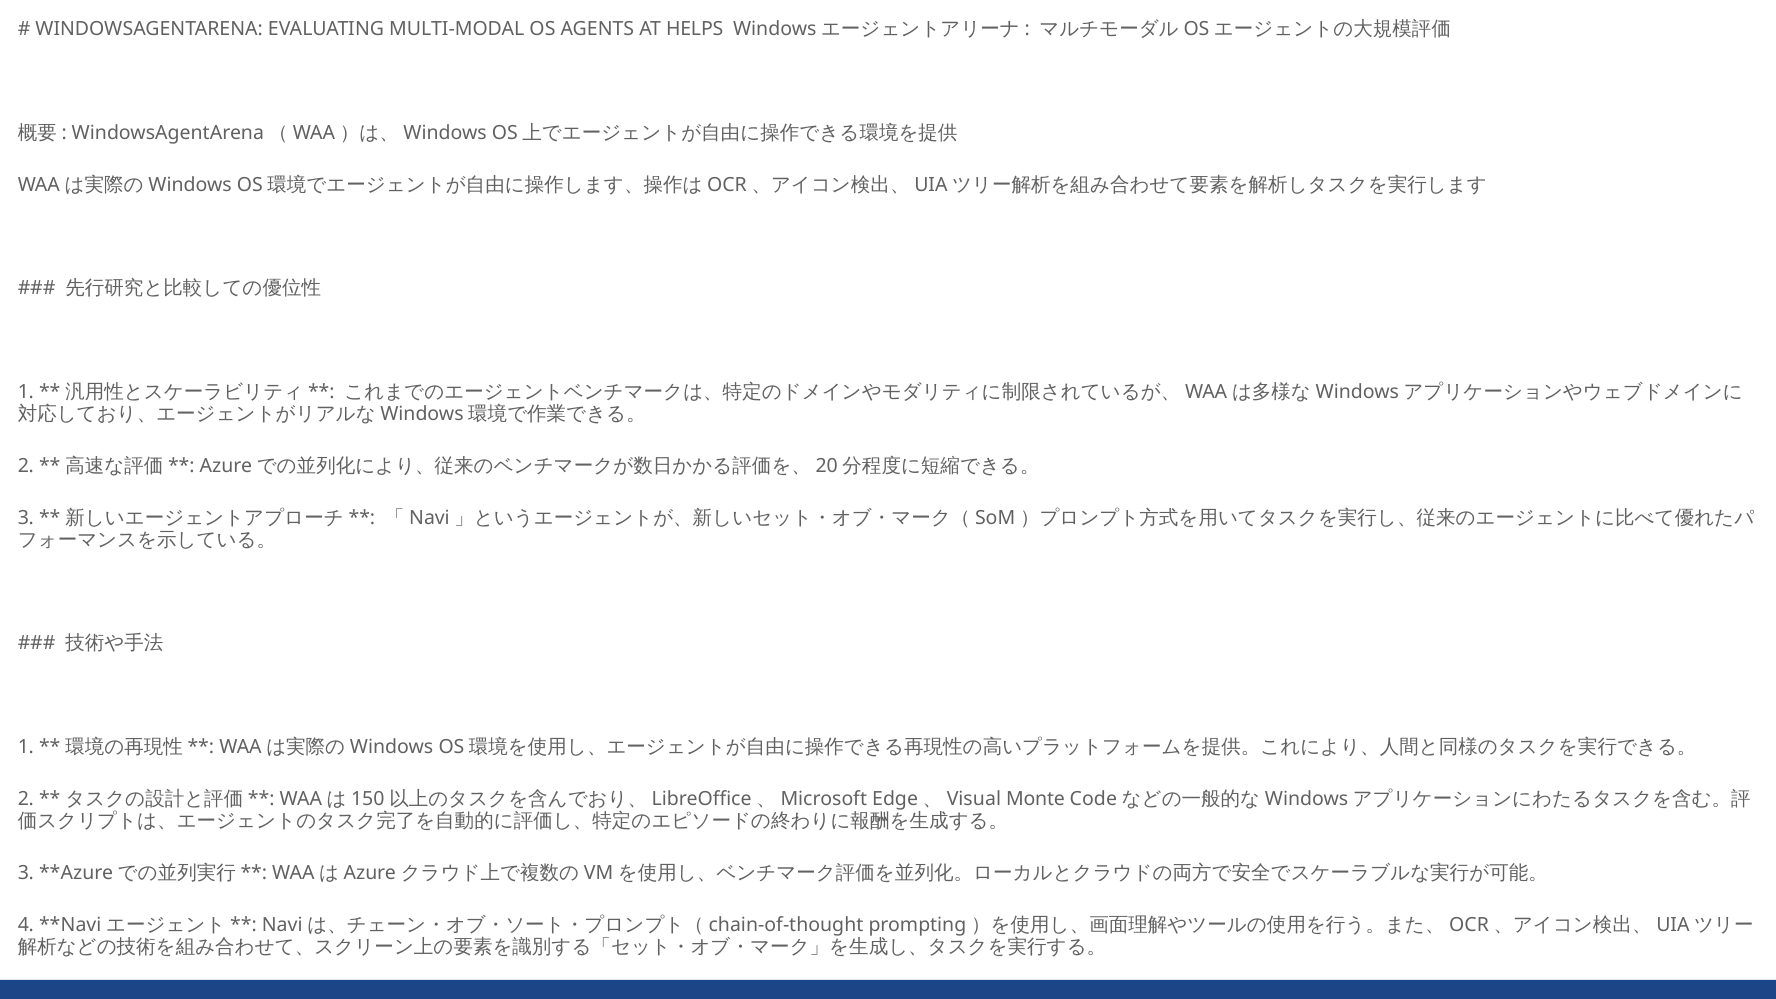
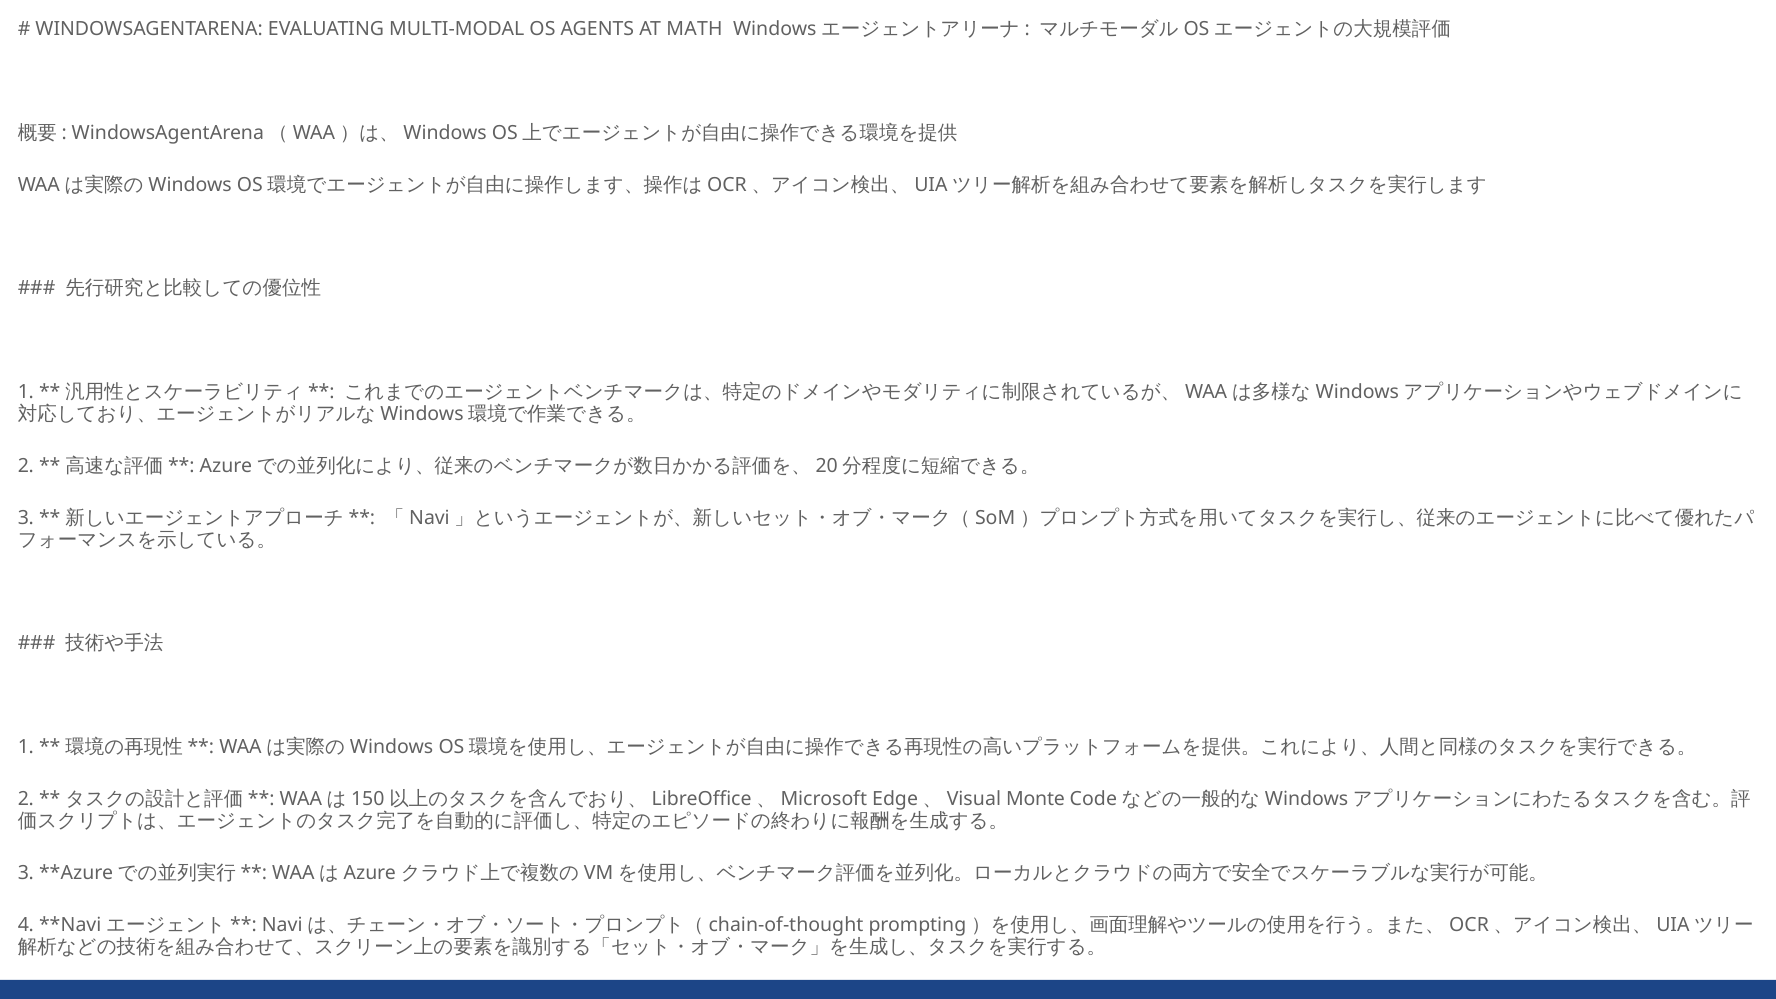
HELPS: HELPS -> MATH
